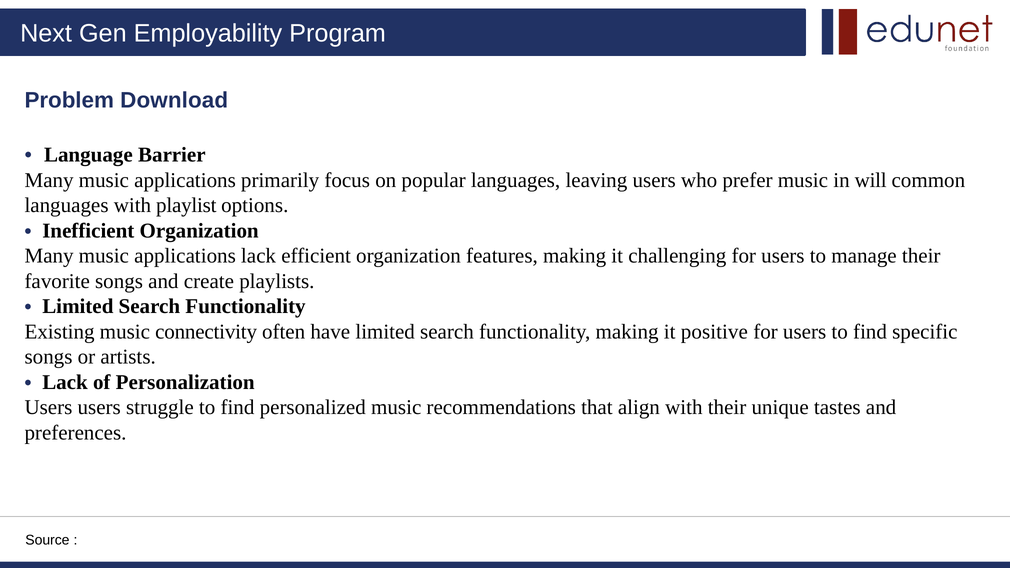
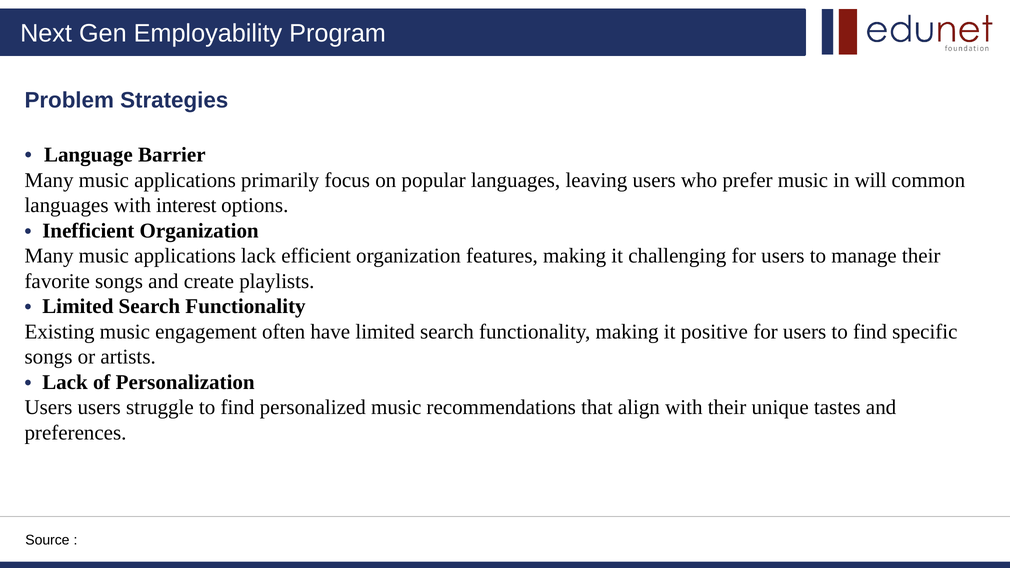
Download: Download -> Strategies
playlist: playlist -> interest
connectivity: connectivity -> engagement
